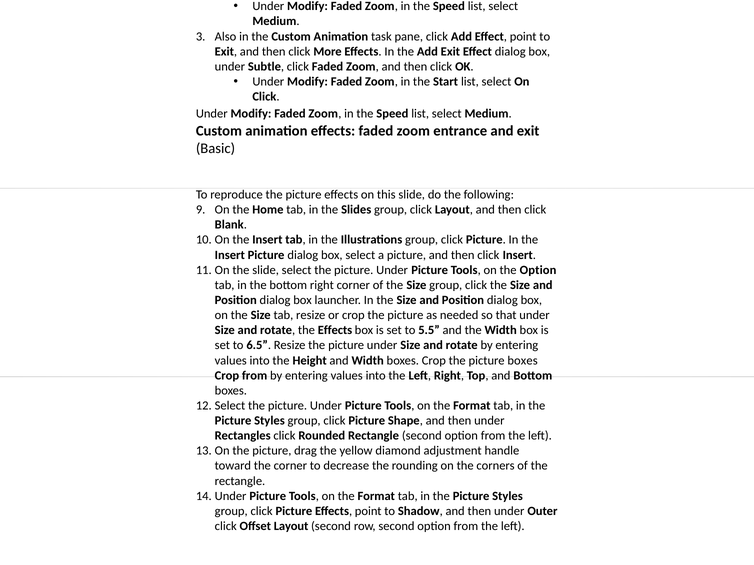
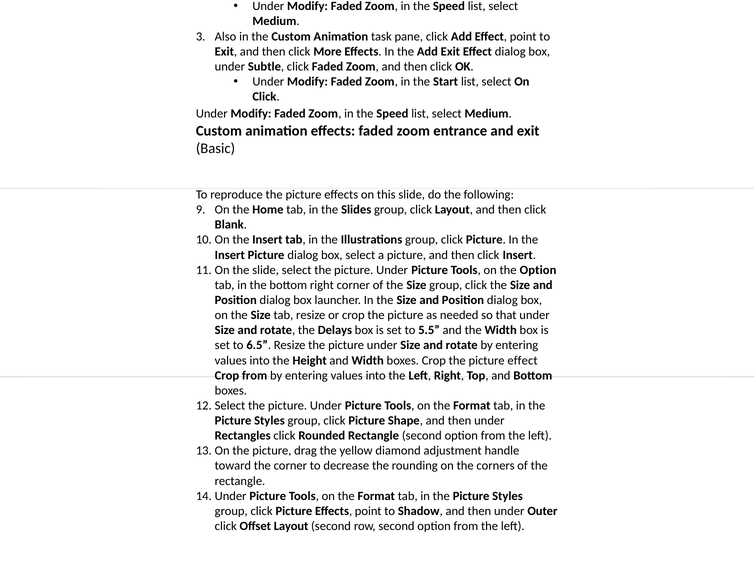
the Effects: Effects -> Delays
picture boxes: boxes -> effect
